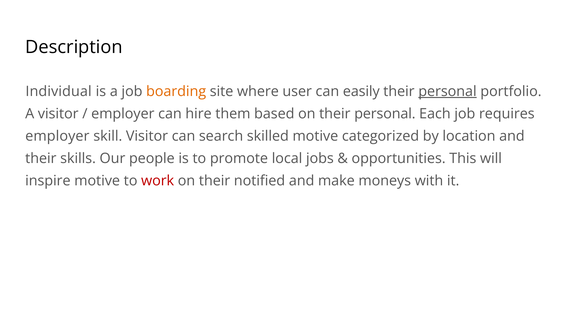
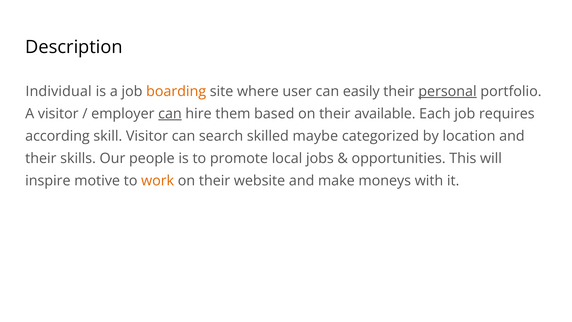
can at (170, 114) underline: none -> present
on their personal: personal -> available
employer at (57, 136): employer -> according
skilled motive: motive -> maybe
work colour: red -> orange
notified: notified -> website
